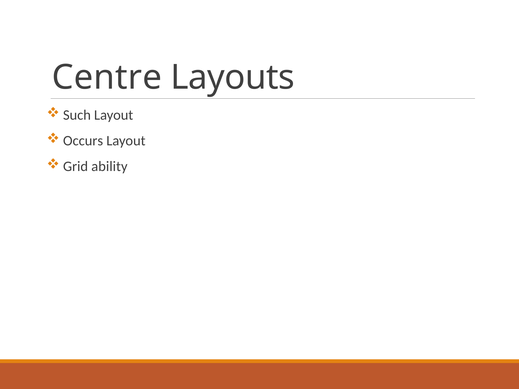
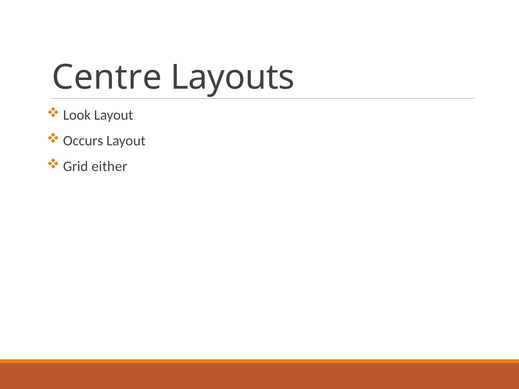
Such: Such -> Look
ability: ability -> either
